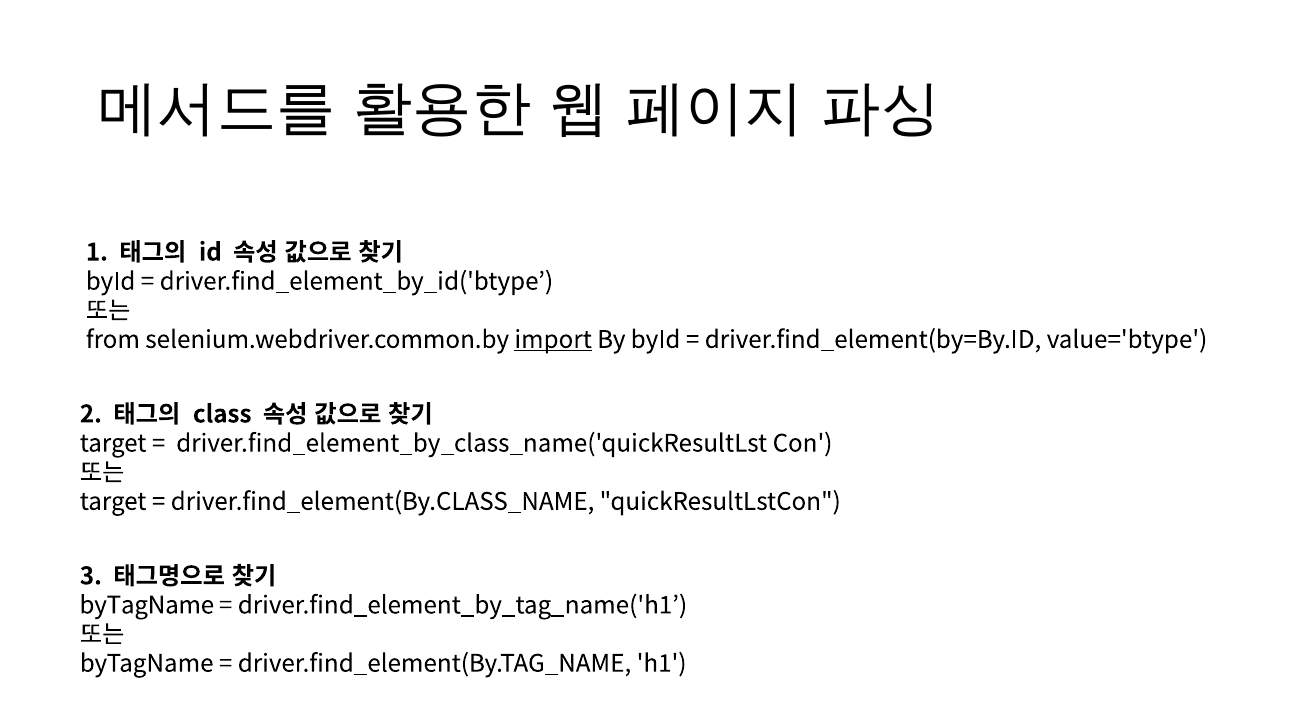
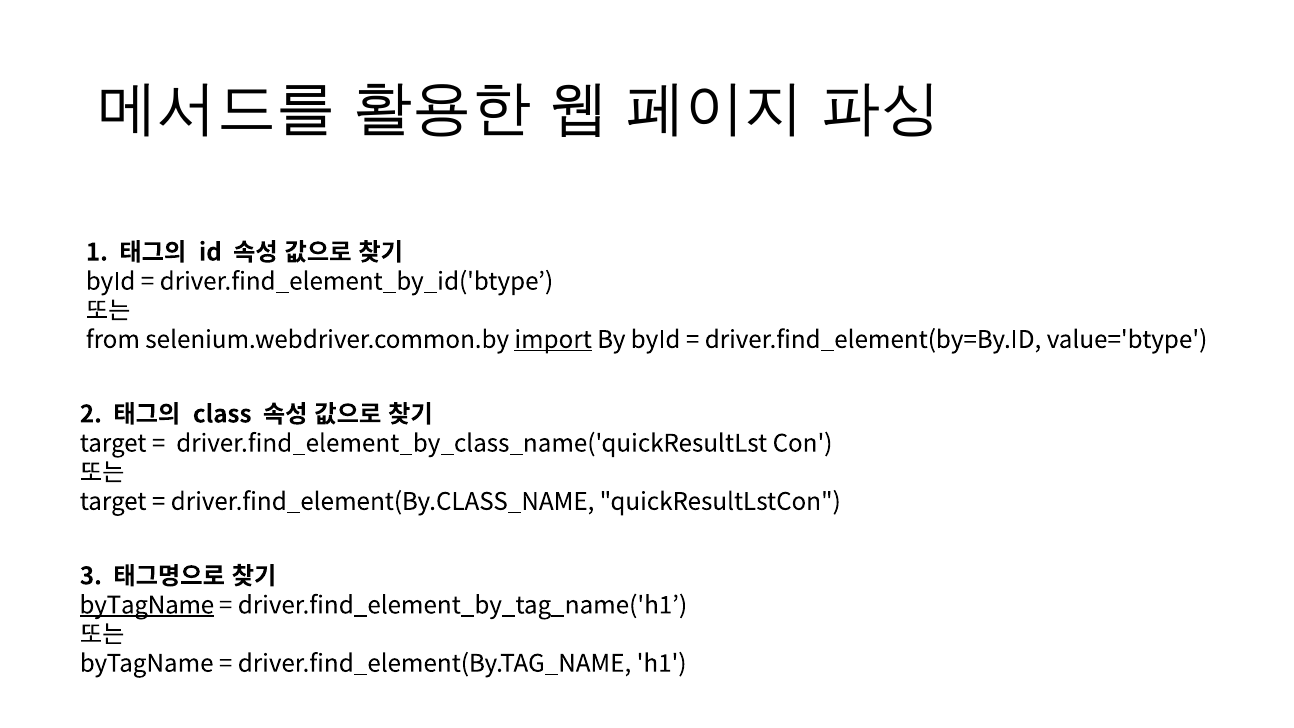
byTagName at (147, 605) underline: none -> present
